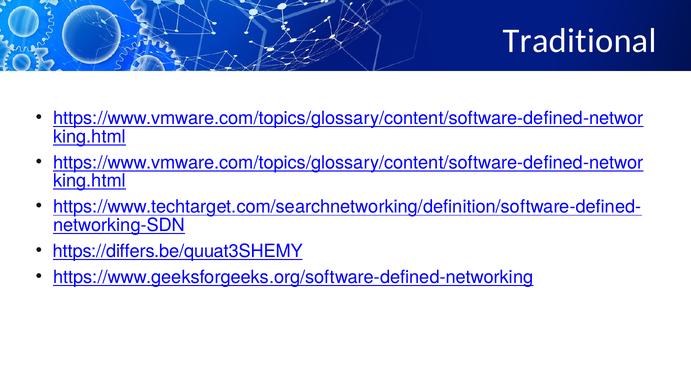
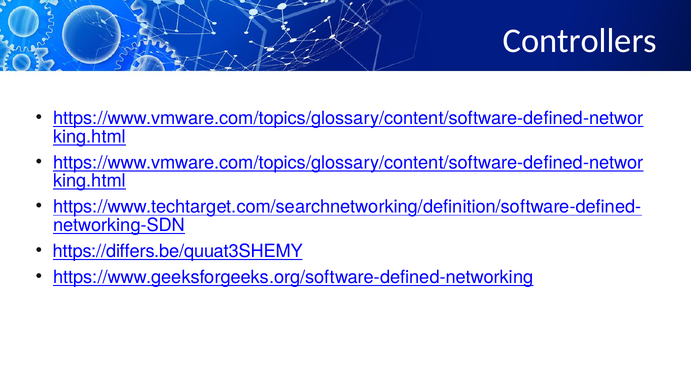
Traditional: Traditional -> Controllers
